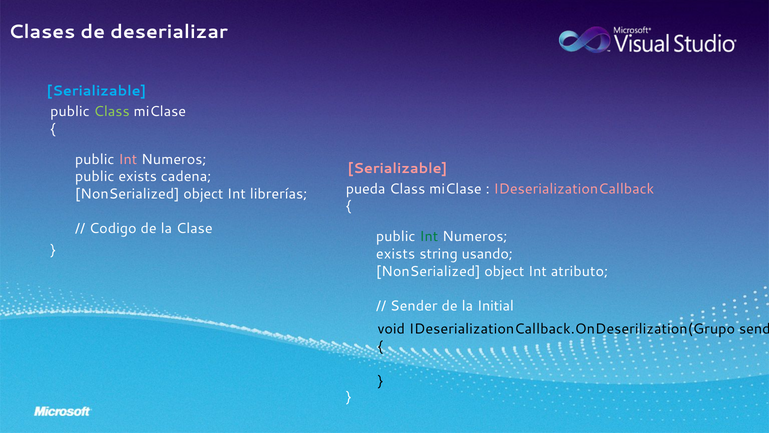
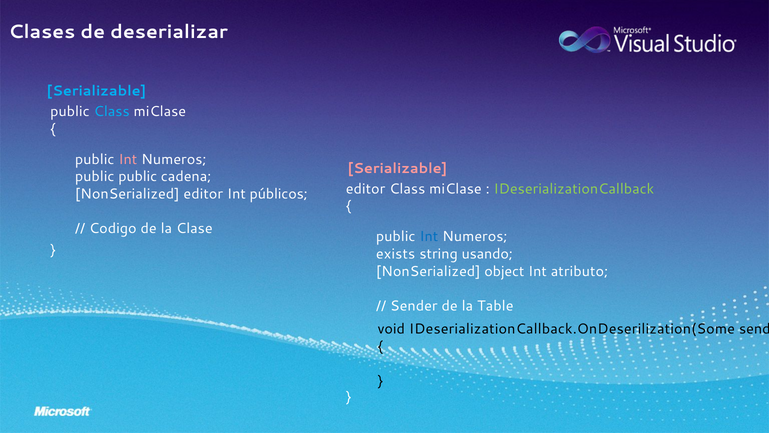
Class at (112, 111) colour: light green -> light blue
public exists: exists -> public
pueda at (366, 189): pueda -> editor
IDeserializationCallback colour: pink -> light green
object at (203, 194): object -> editor
librerías: librerías -> públicos
Int at (429, 237) colour: green -> blue
Initial: Initial -> Table
IDeserializationCallback.OnDeserilization(Grupo: IDeserializationCallback.OnDeserilization(Grupo -> IDeserializationCallback.OnDeserilization(Some
